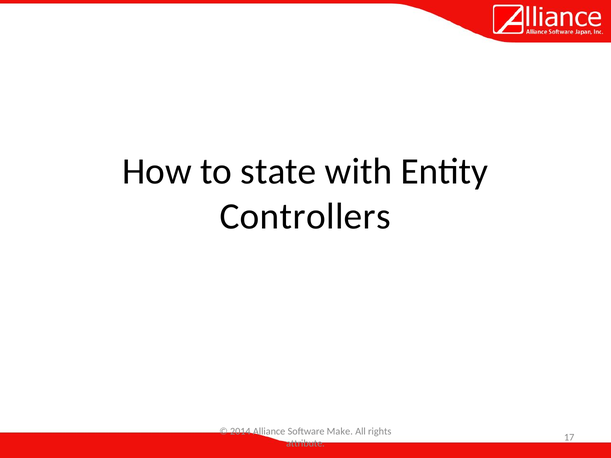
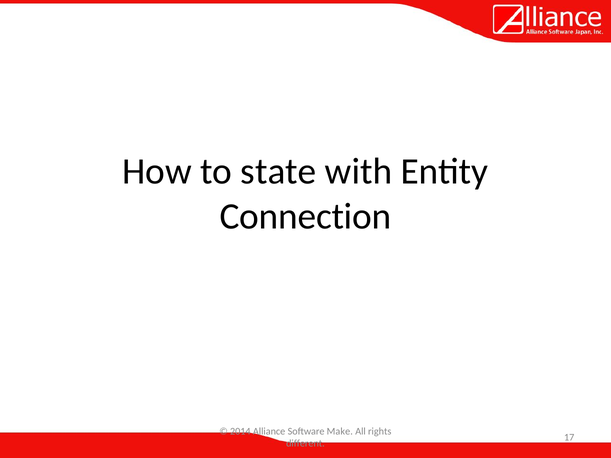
Controllers: Controllers -> Connection
attribute: attribute -> different
